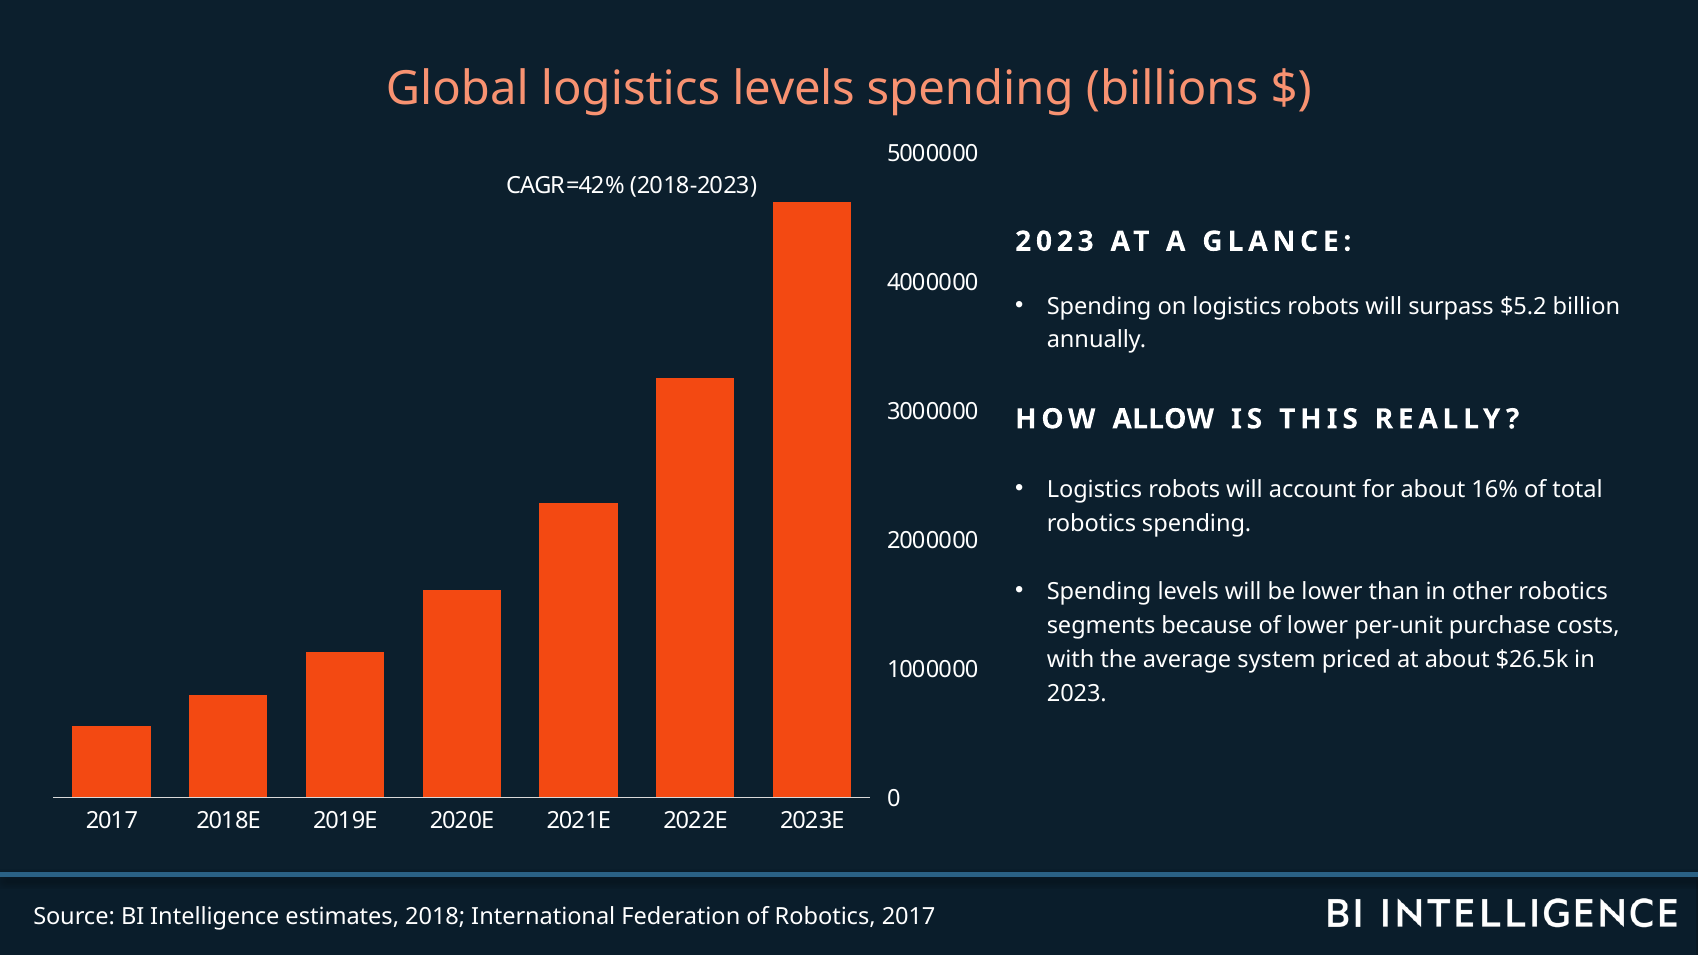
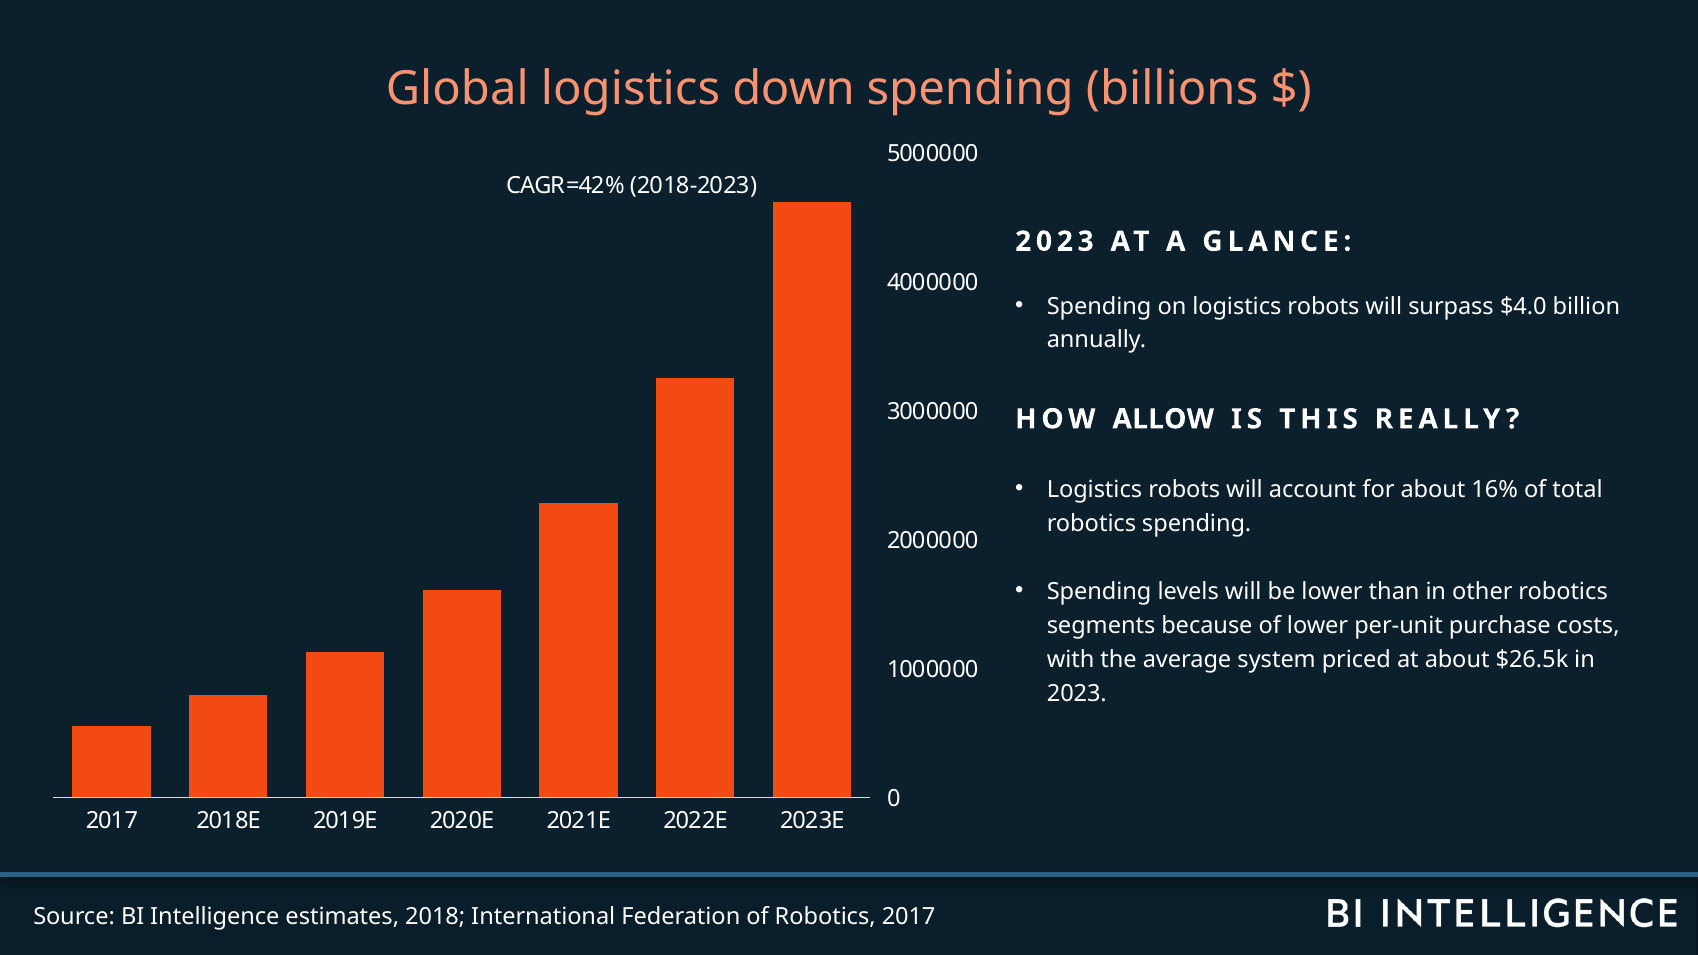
logistics levels: levels -> down
$5.2: $5.2 -> $4.0
